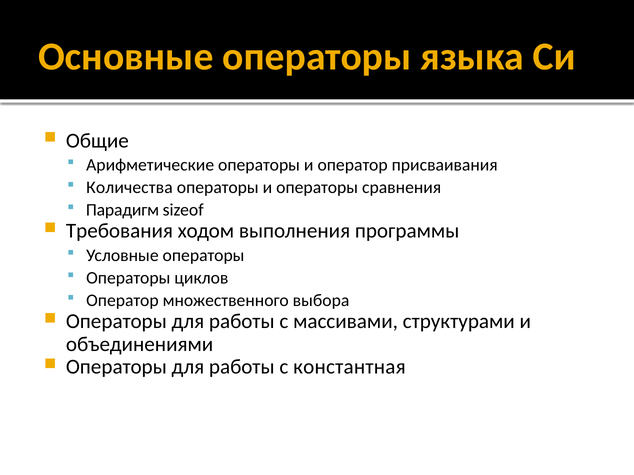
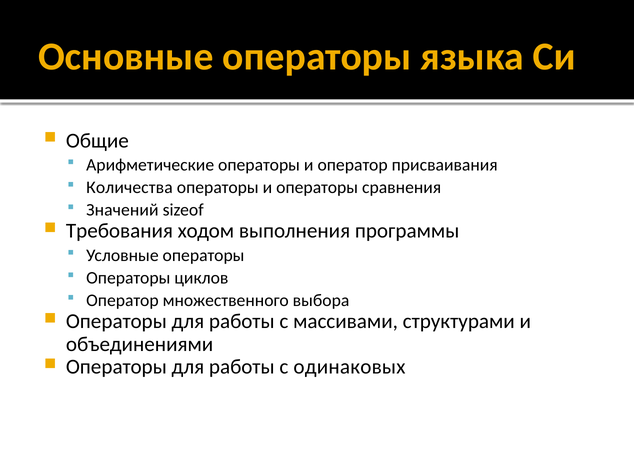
Парадигм: Парадигм -> Значений
константная: константная -> одинаковых
